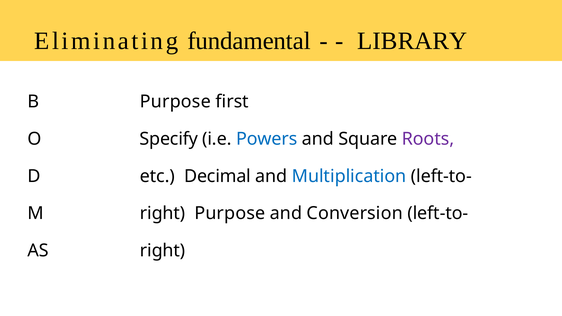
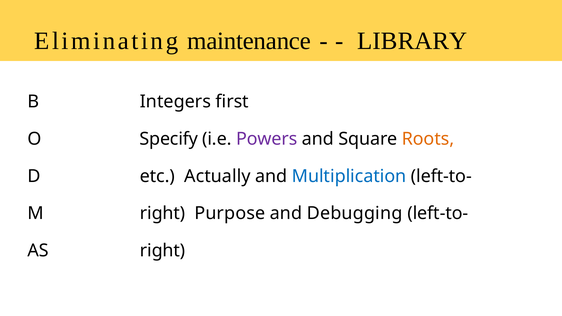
fundamental: fundamental -> maintenance
Purpose at (175, 102): Purpose -> Integers
Powers colour: blue -> purple
Roots colour: purple -> orange
Decimal: Decimal -> Actually
Conversion: Conversion -> Debugging
